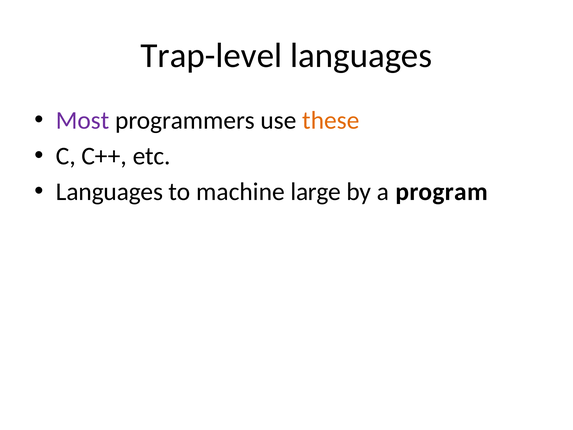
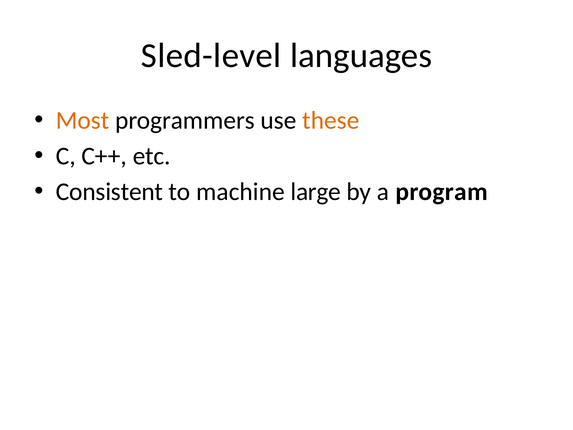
Trap-level: Trap-level -> Sled-level
Most colour: purple -> orange
Languages at (109, 192): Languages -> Consistent
